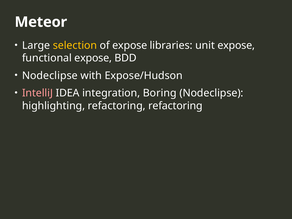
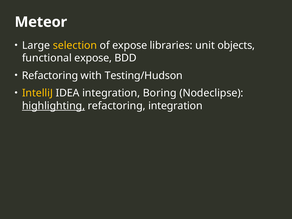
unit expose: expose -> objects
Nodeclipse at (50, 76): Nodeclipse -> Refactoring
Expose/Hudson: Expose/Hudson -> Testing/Hudson
IntelliJ colour: pink -> yellow
highlighting underline: none -> present
refactoring refactoring: refactoring -> integration
